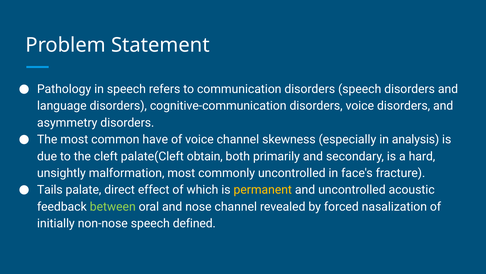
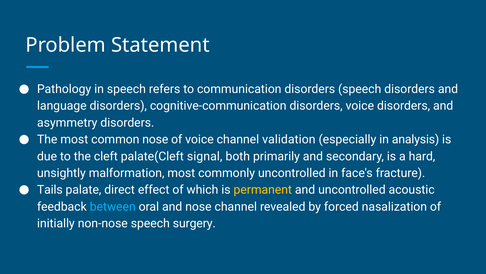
common have: have -> nose
skewness: skewness -> validation
obtain: obtain -> signal
between colour: light green -> light blue
defined: defined -> surgery
